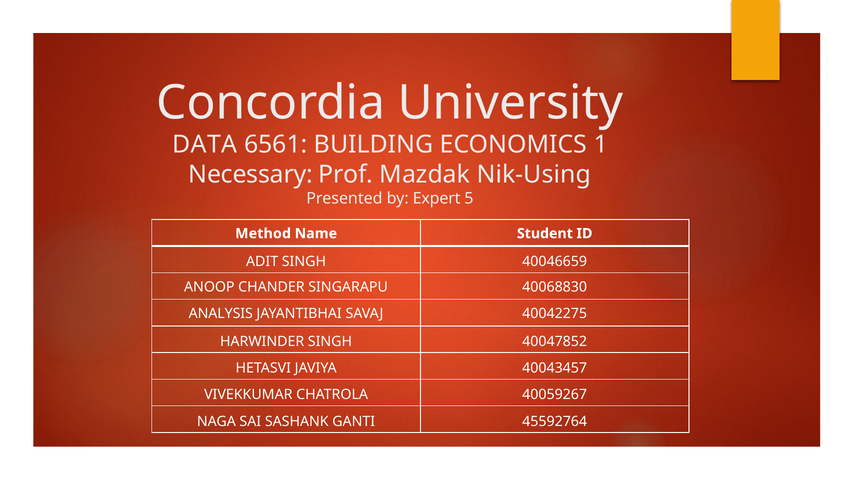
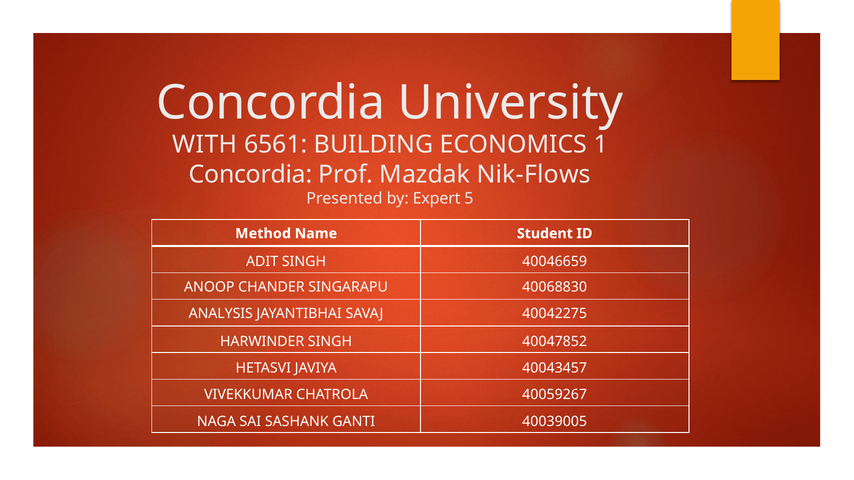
DATA: DATA -> WITH
Necessary at (251, 175): Necessary -> Concordia
Nik-Using: Nik-Using -> Nik-Flows
45592764: 45592764 -> 40039005
